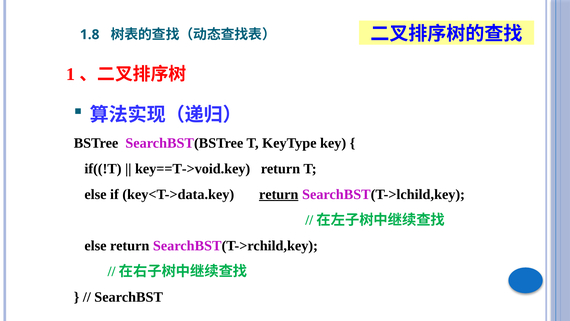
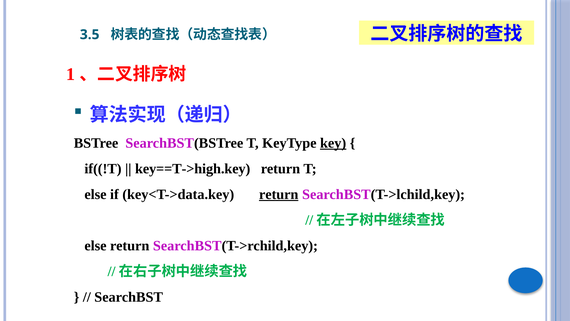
1.8: 1.8 -> 3.5
key underline: none -> present
key==T->void.key: key==T->void.key -> key==T->high.key
